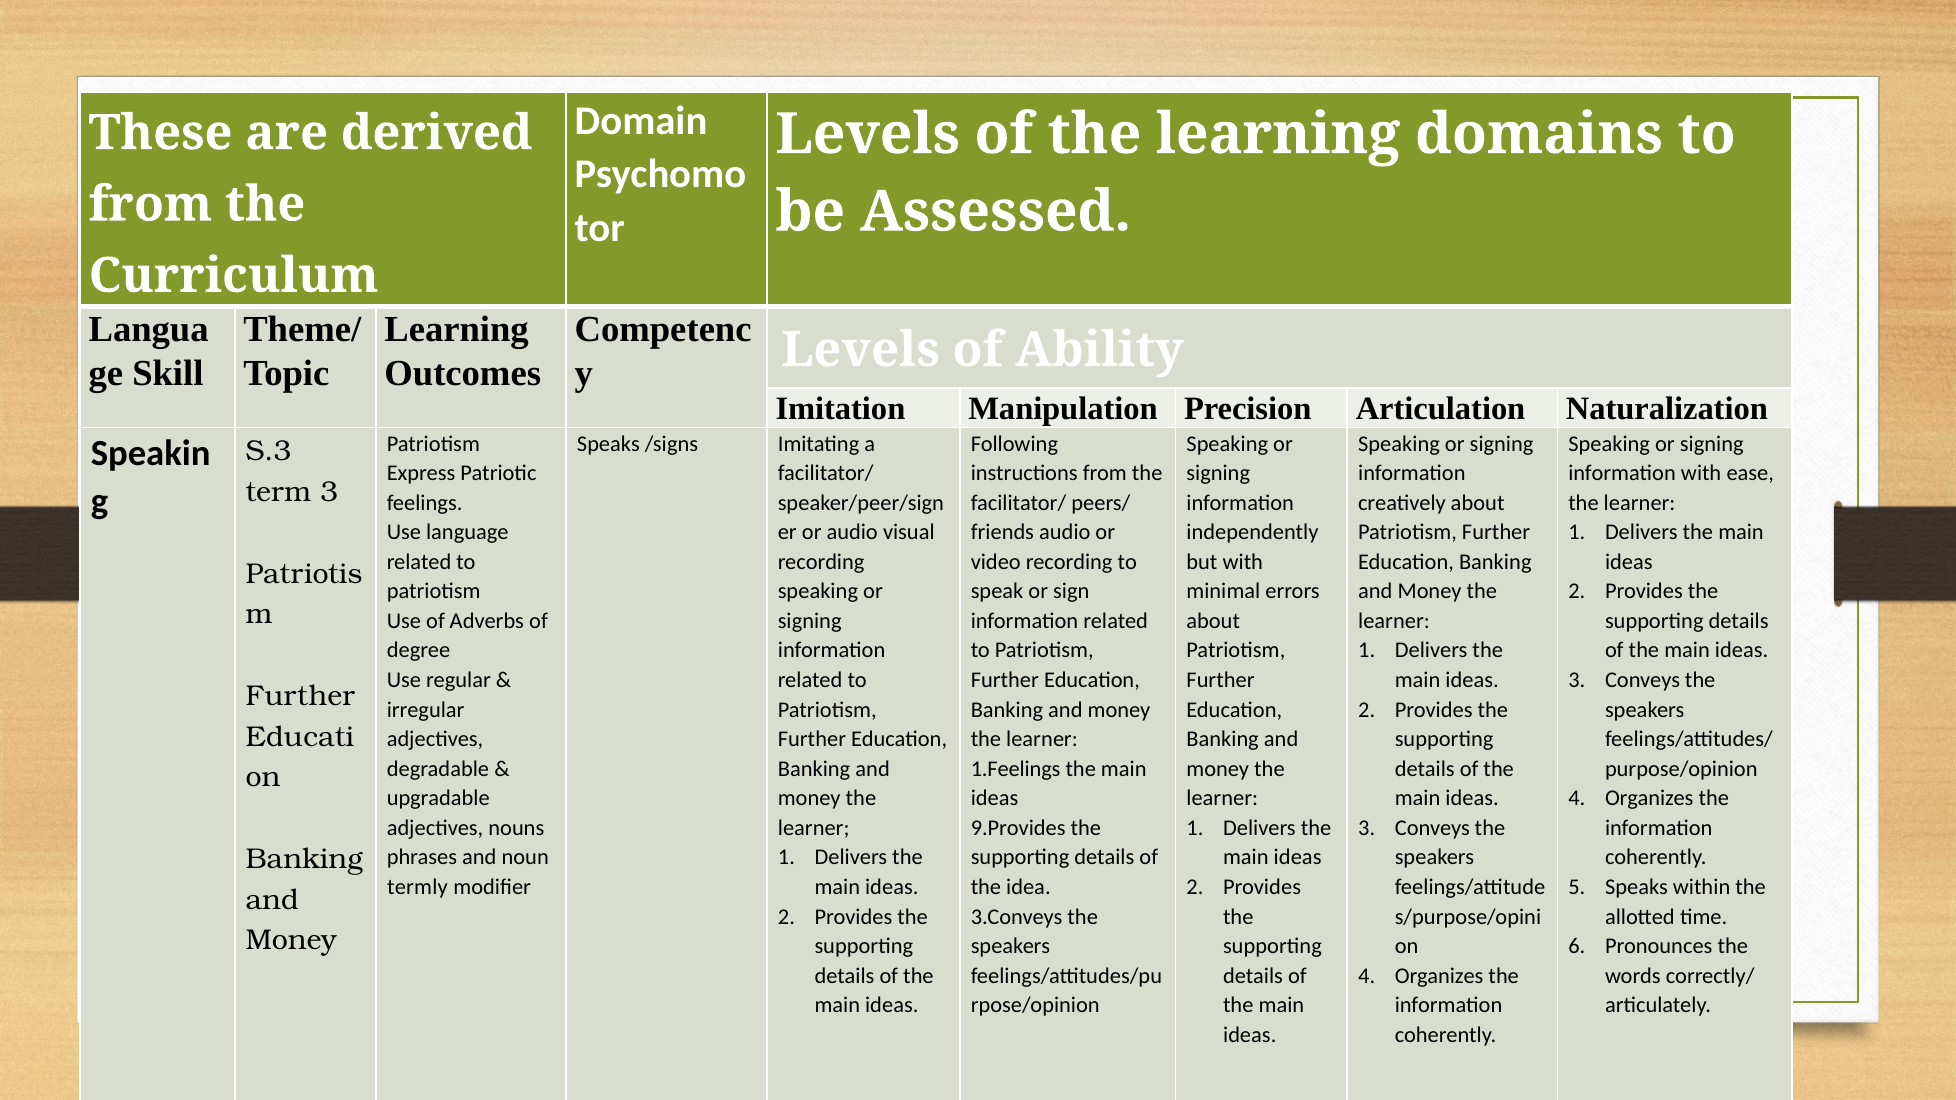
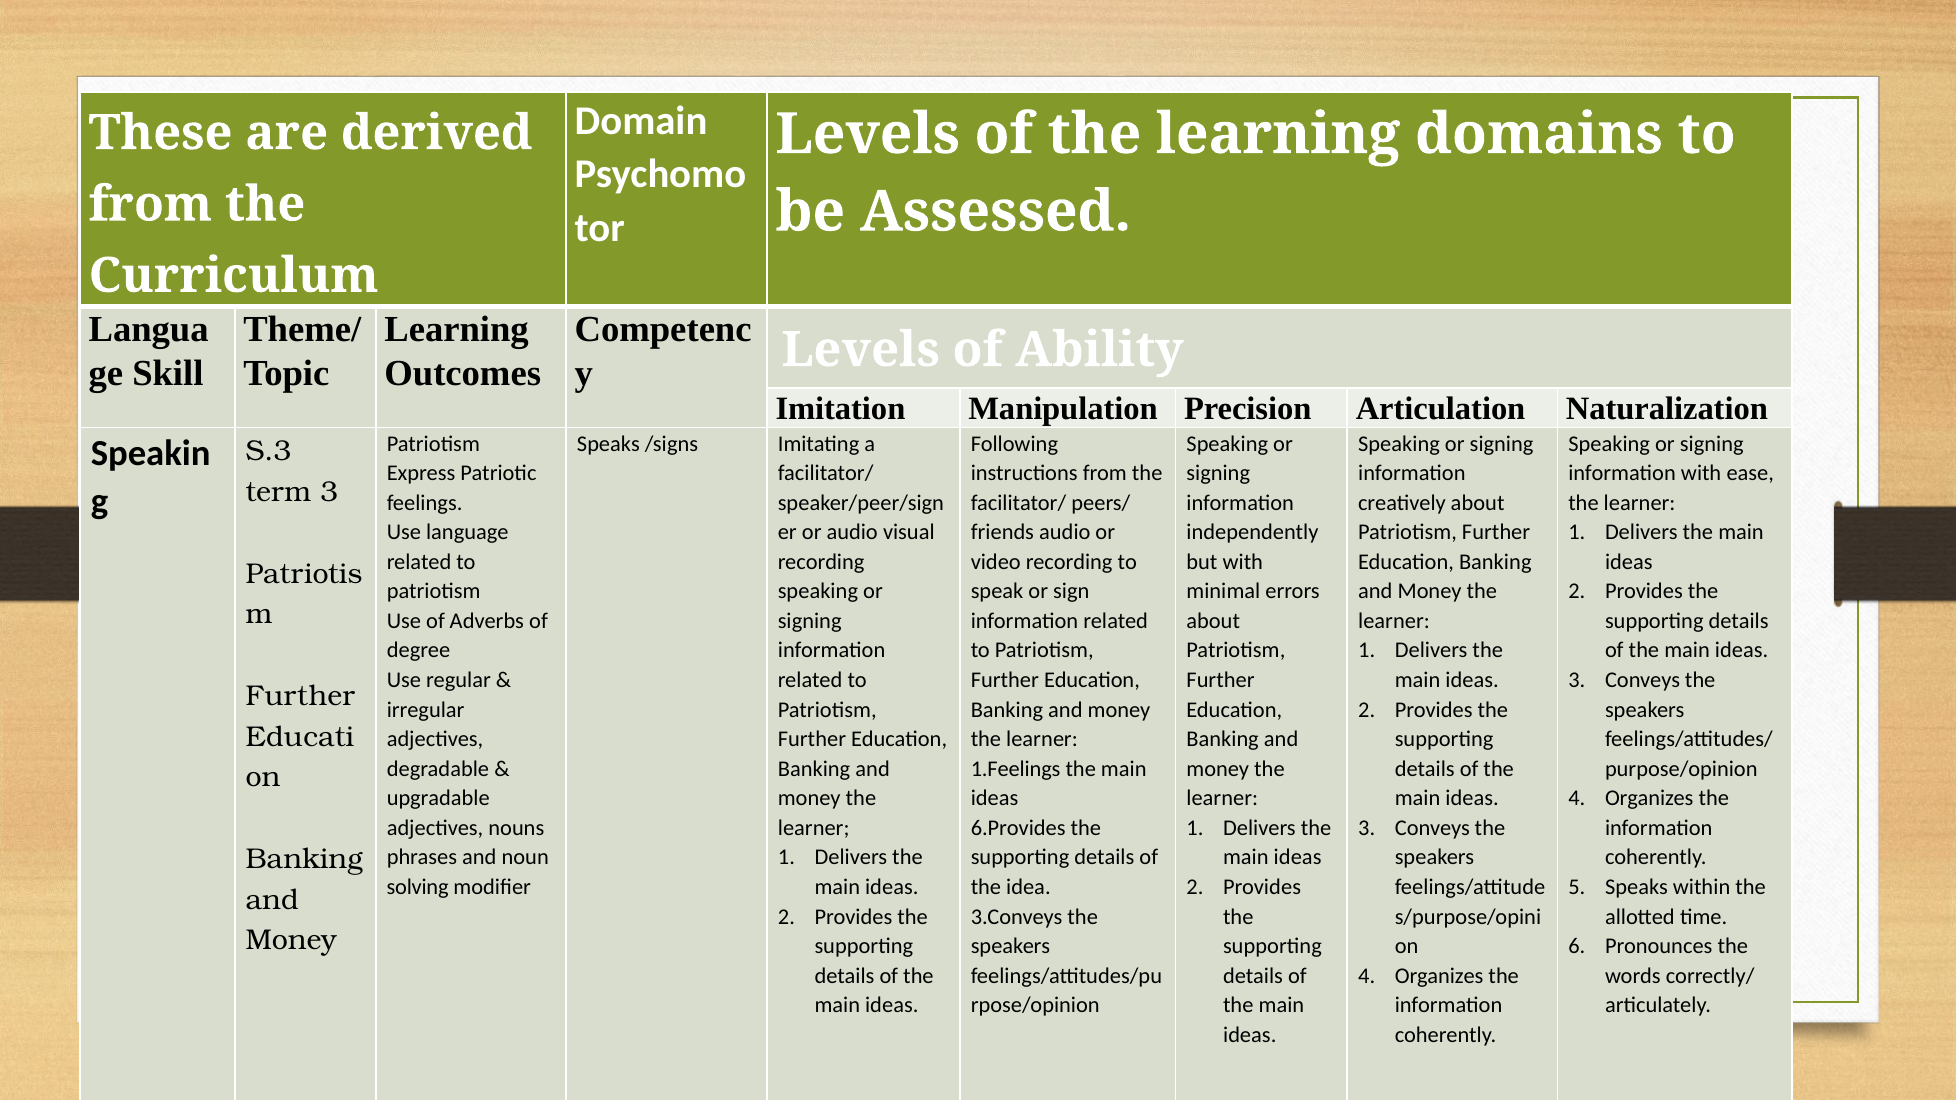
9.Provides: 9.Provides -> 6.Provides
termly: termly -> solving
